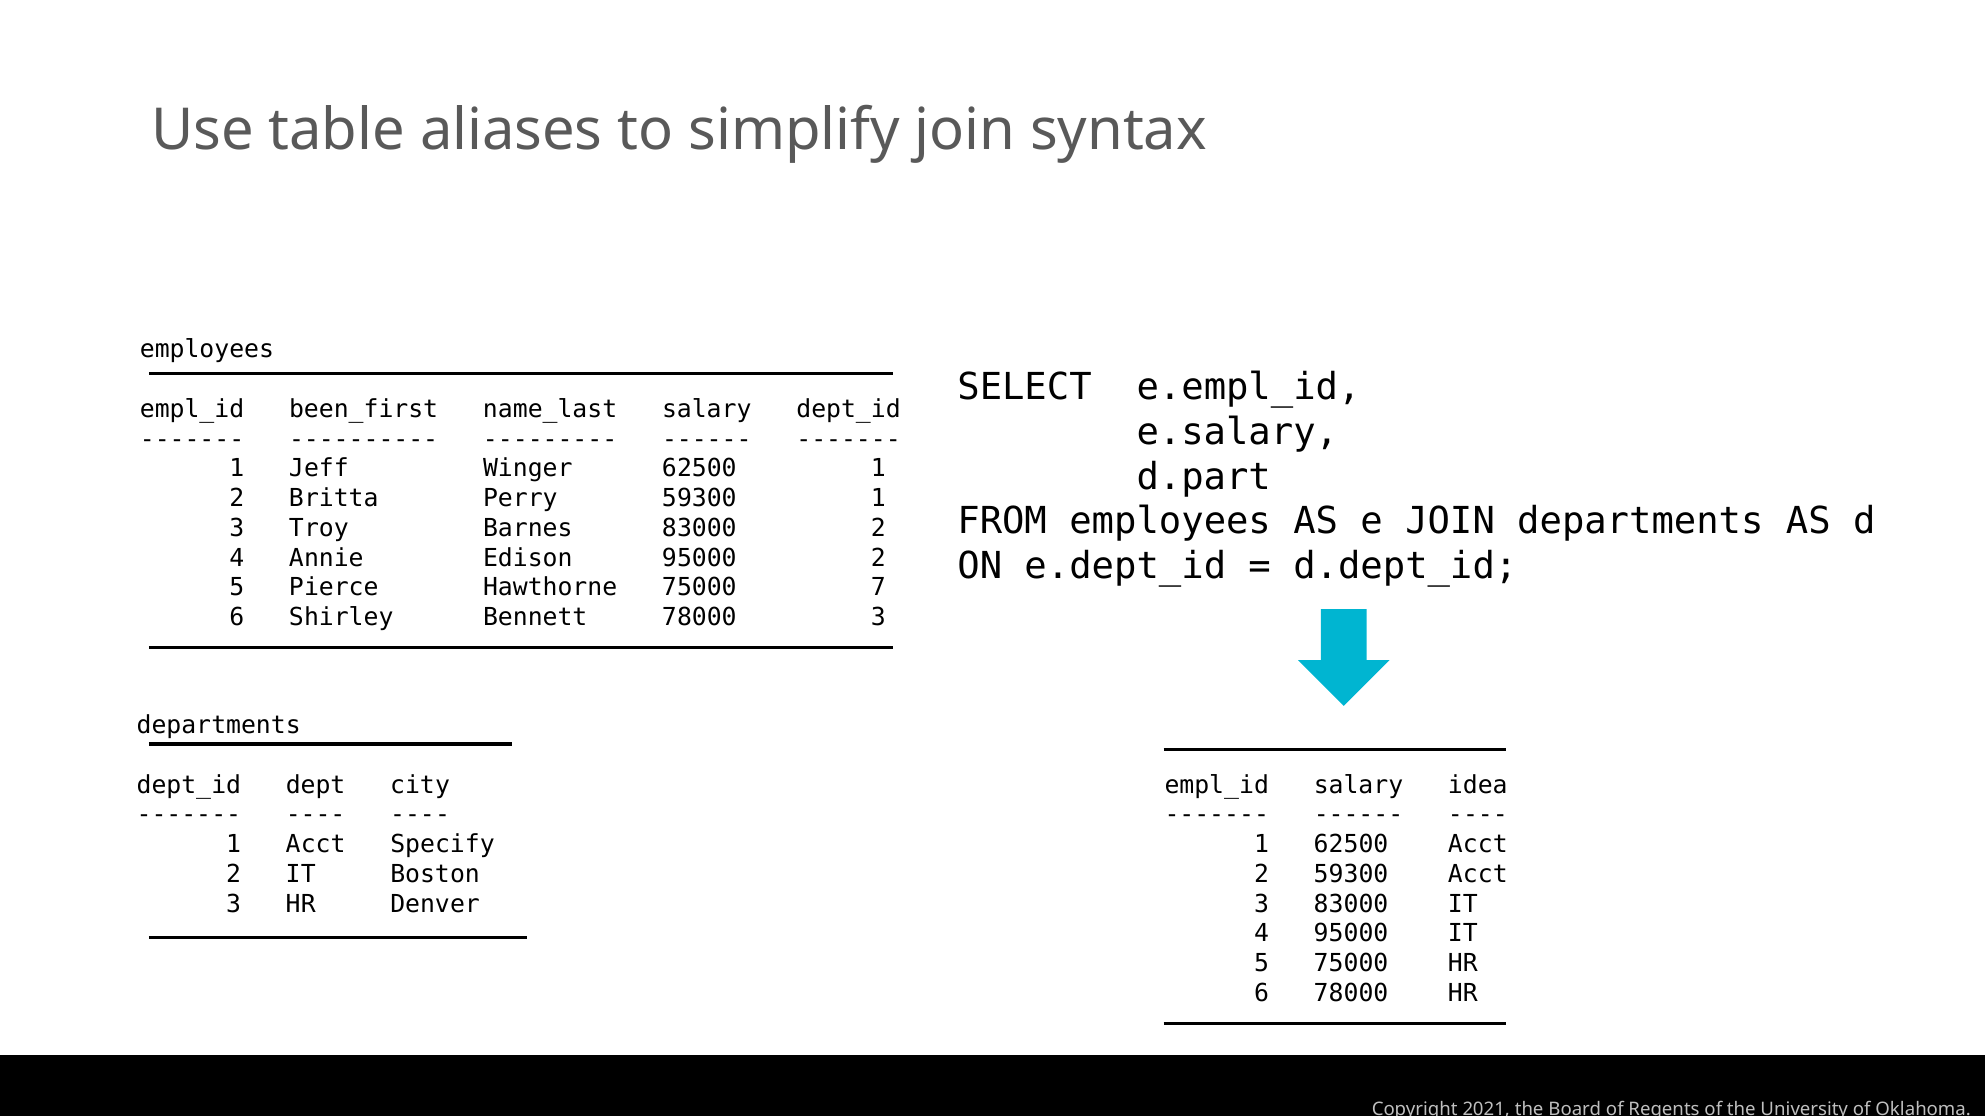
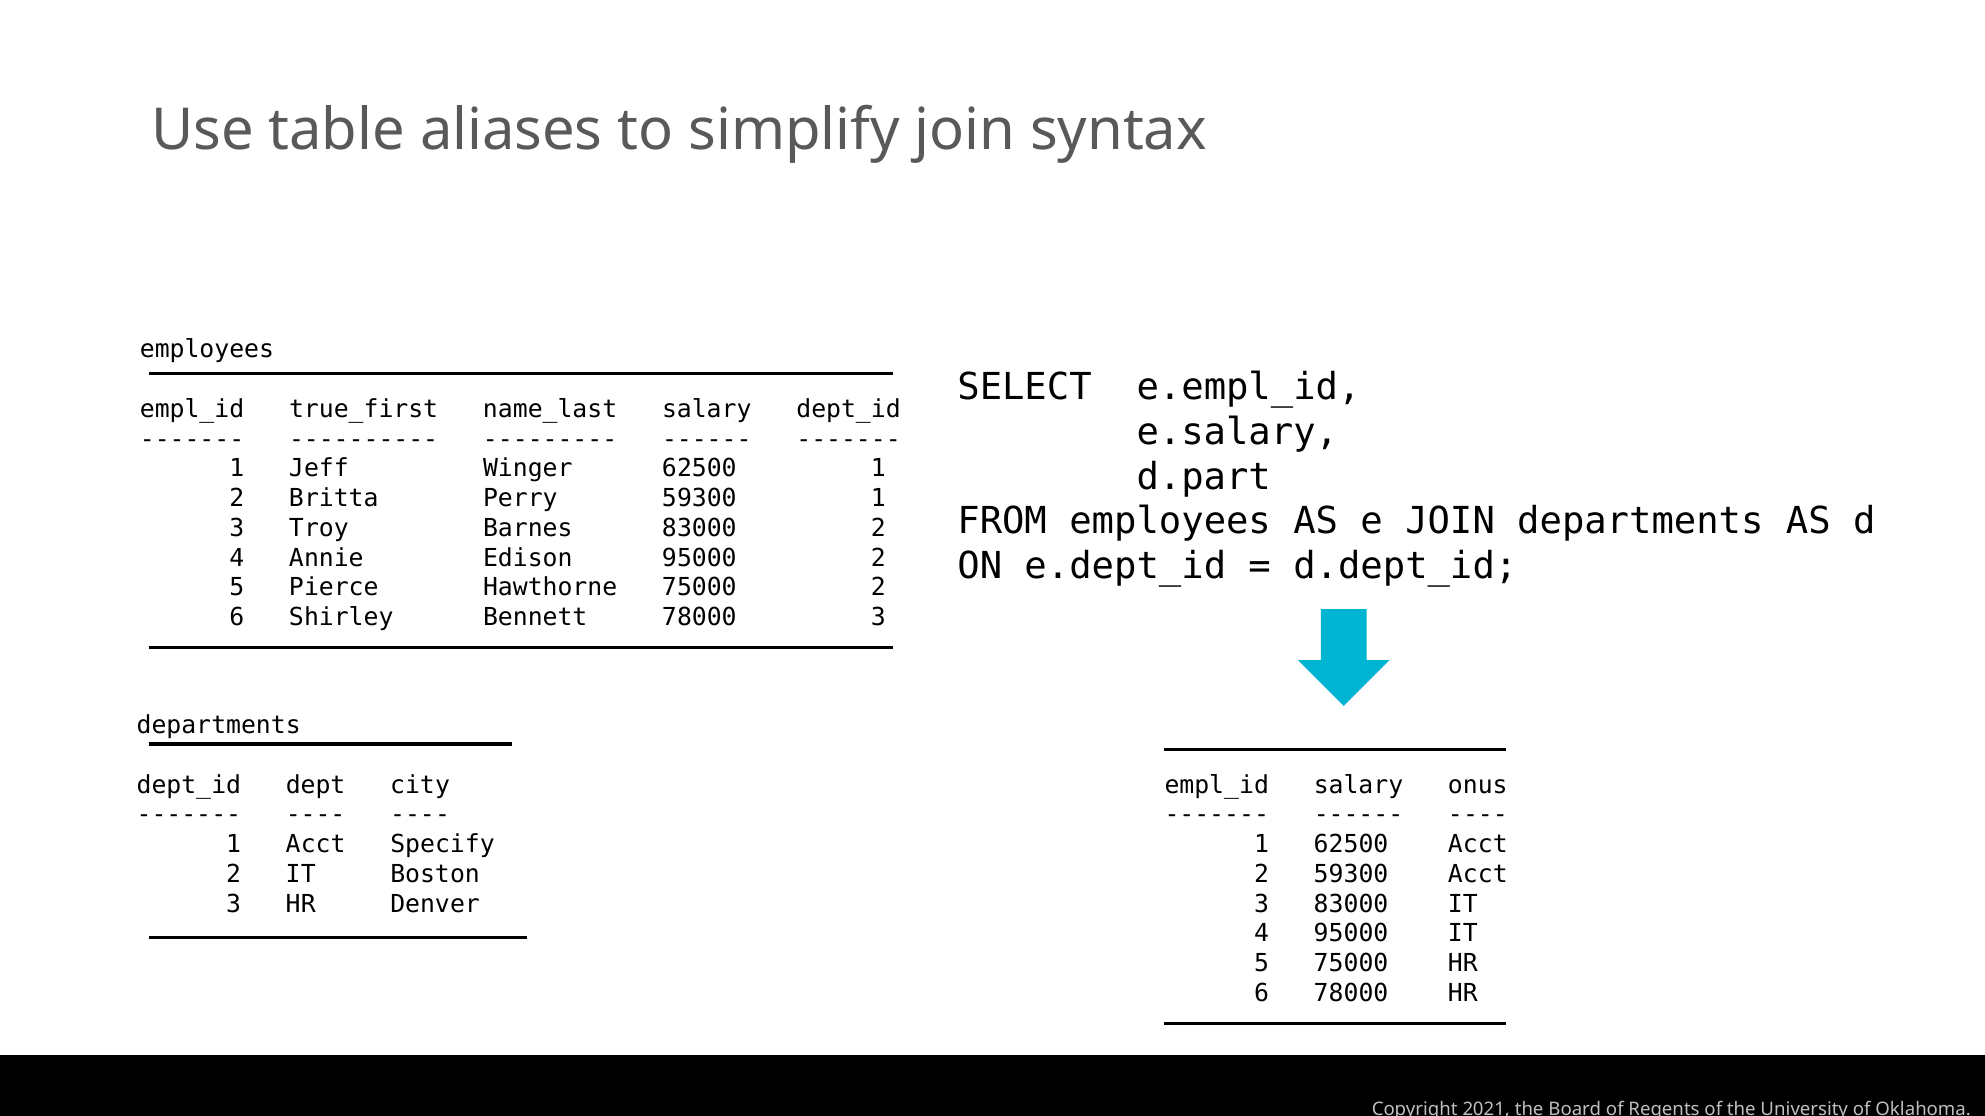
been_first: been_first -> true_first
75000 7: 7 -> 2
idea: idea -> onus
